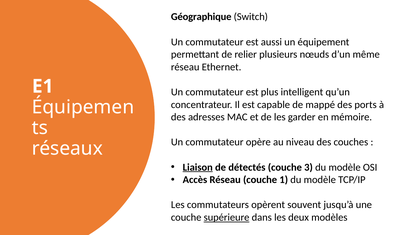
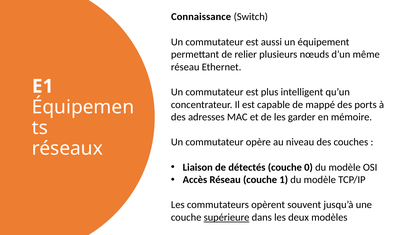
Géographique: Géographique -> Connaissance
Liaison underline: present -> none
3: 3 -> 0
